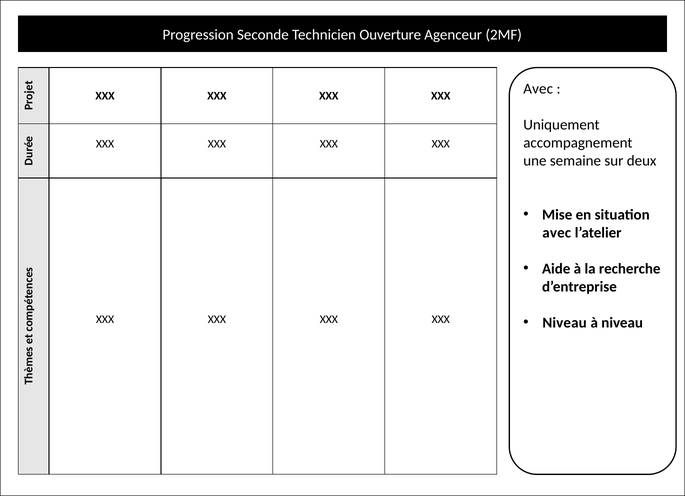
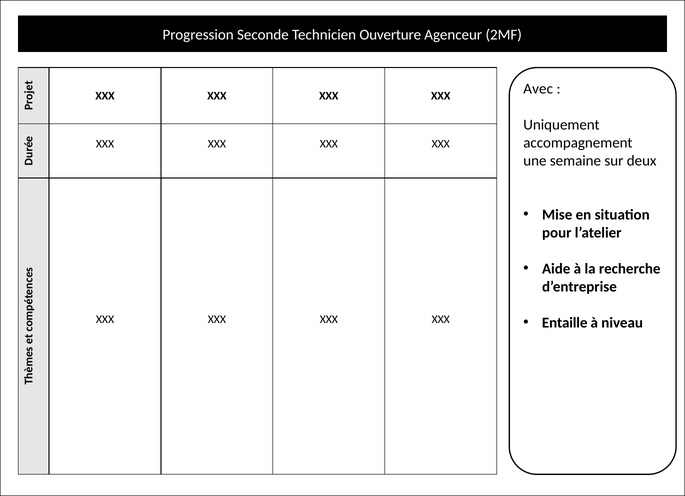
avec at (557, 233): avec -> pour
Niveau at (565, 323): Niveau -> Entaille
